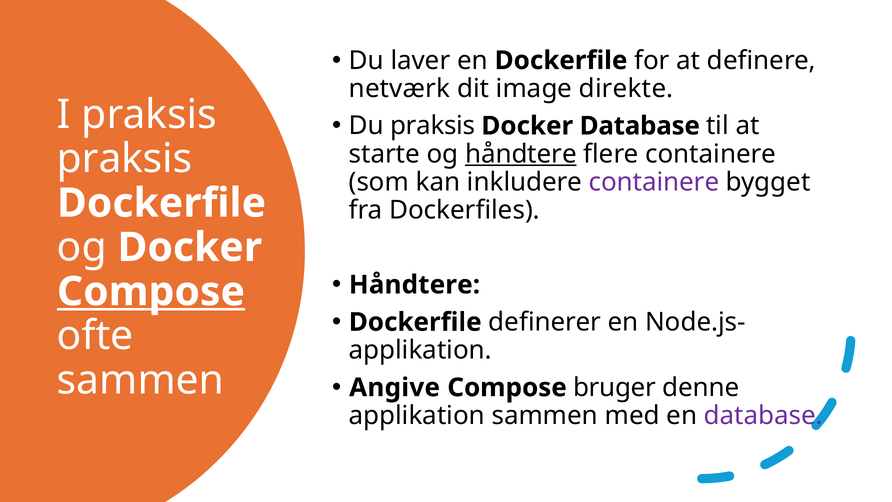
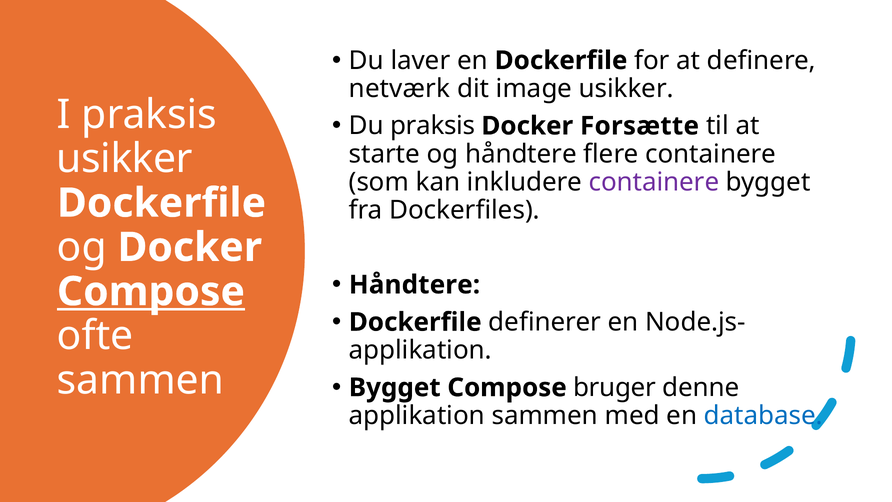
image direkte: direkte -> usikker
Docker Database: Database -> Forsætte
håndtere at (521, 154) underline: present -> none
praksis at (125, 159): praksis -> usikker
Angive at (395, 387): Angive -> Bygget
database at (763, 415) colour: purple -> blue
